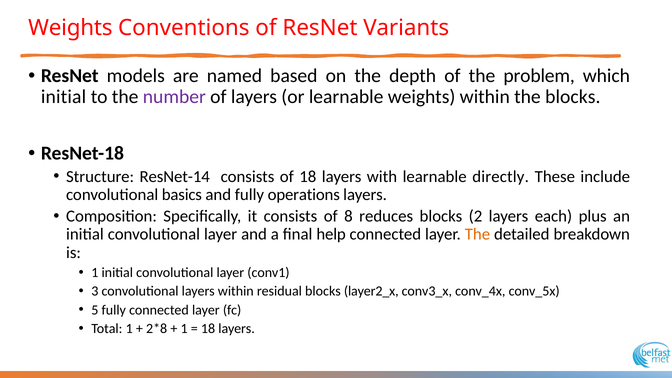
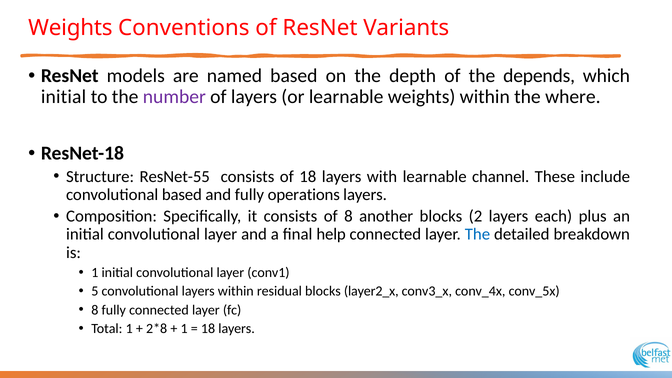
problem: problem -> depends
the blocks: blocks -> where
ResNet-14: ResNet-14 -> ResNet-55
directly: directly -> channel
convolutional basics: basics -> based
reduces: reduces -> another
The at (477, 234) colour: orange -> blue
3: 3 -> 5
5 at (95, 310): 5 -> 8
